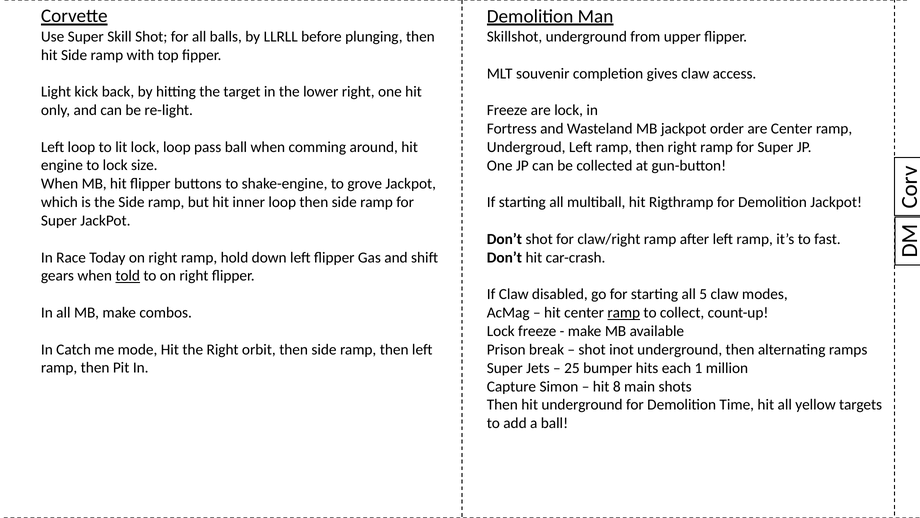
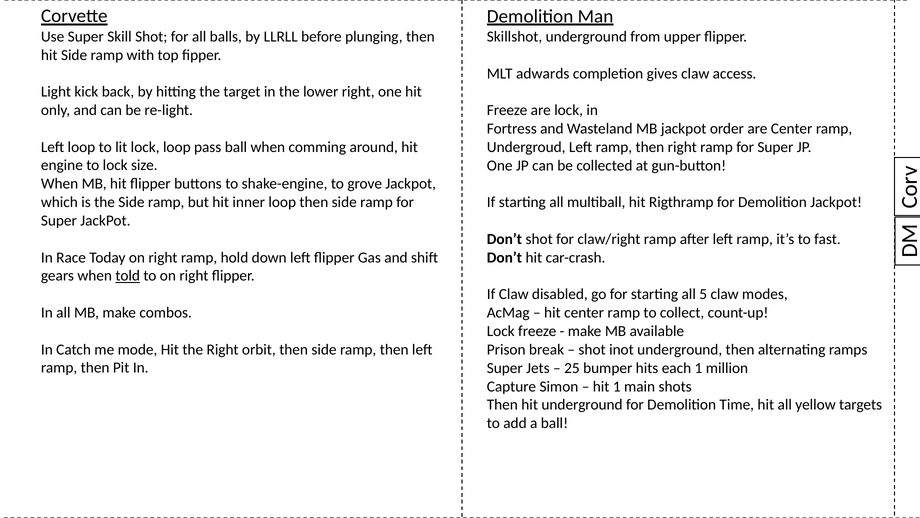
souvenir: souvenir -> adwards
ramp at (624, 313) underline: present -> none
hit 8: 8 -> 1
